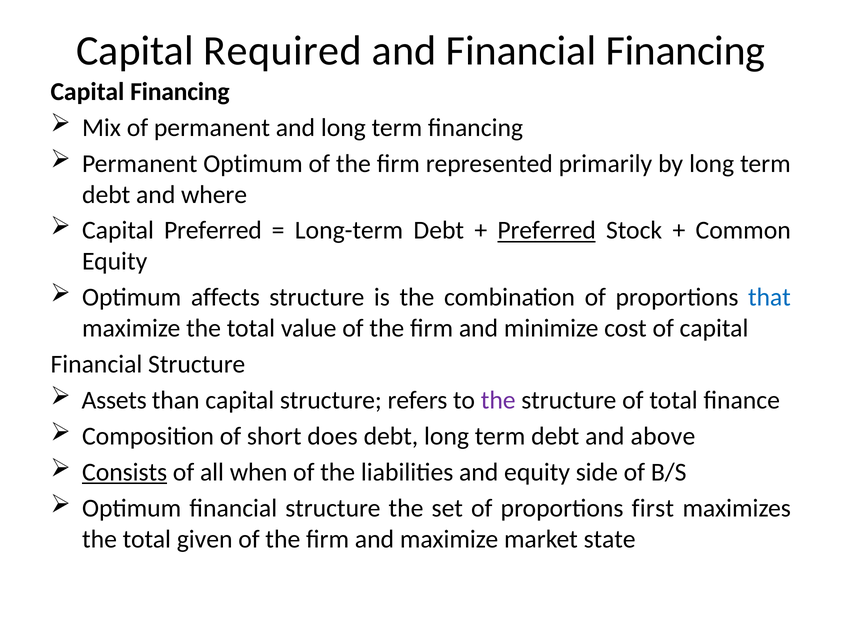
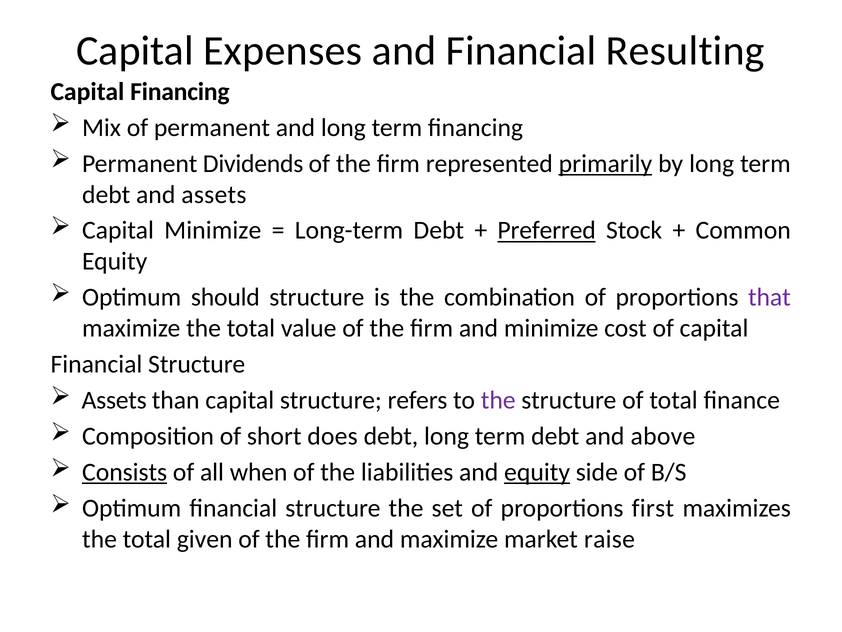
Required: Required -> Expenses
Financial Financing: Financing -> Resulting
Permanent Optimum: Optimum -> Dividends
primarily underline: none -> present
and where: where -> assets
Capital Preferred: Preferred -> Minimize
affects: affects -> should
that colour: blue -> purple
equity at (537, 472) underline: none -> present
state: state -> raise
